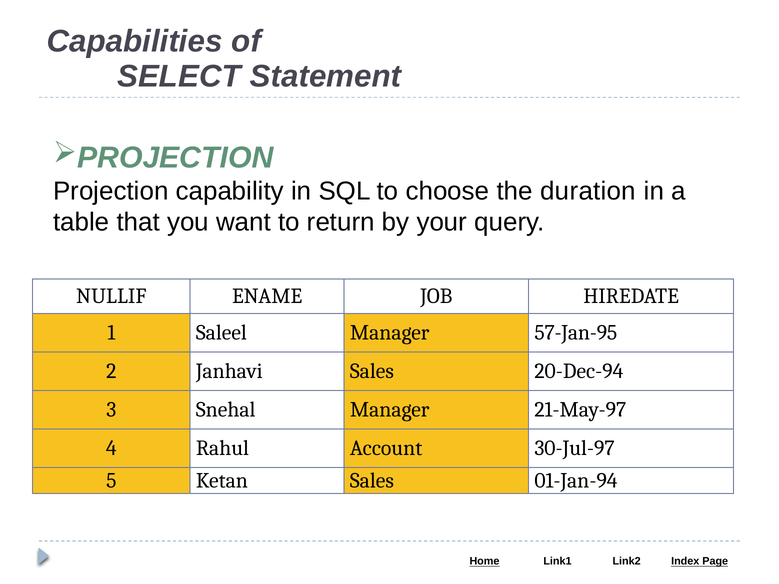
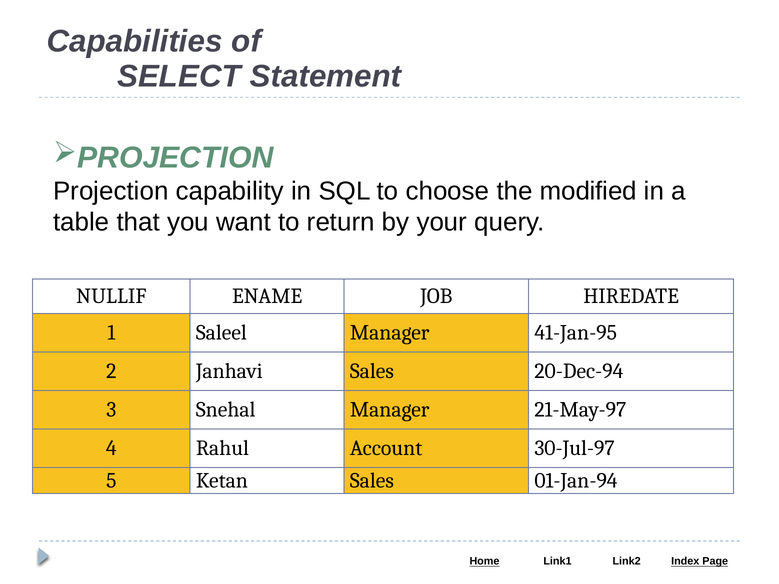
duration: duration -> modified
57-Jan-95: 57-Jan-95 -> 41-Jan-95
